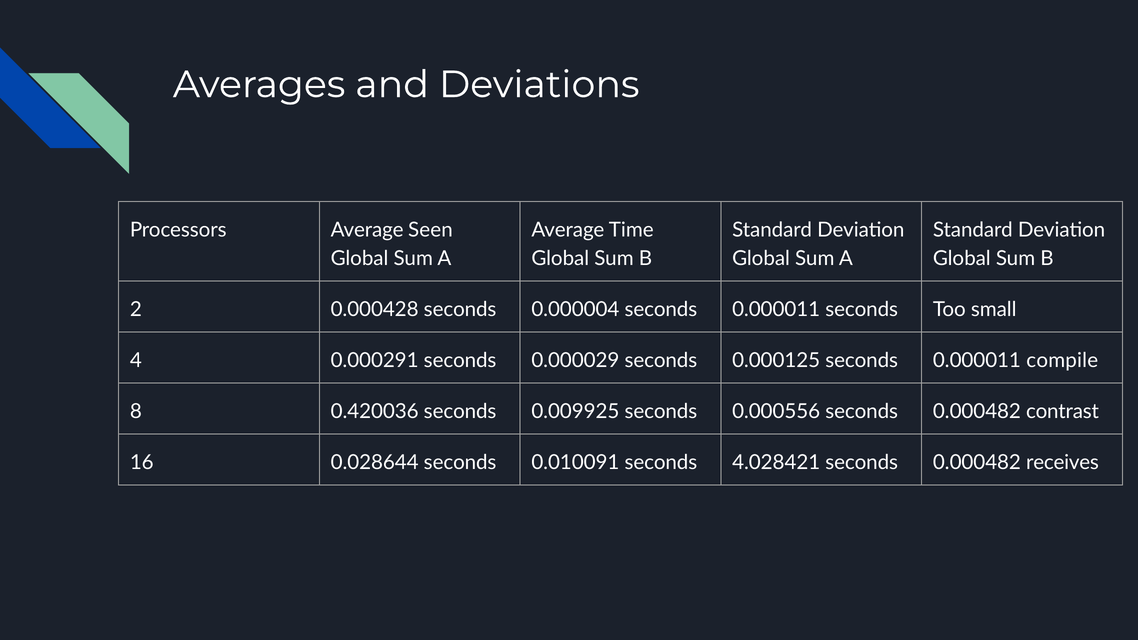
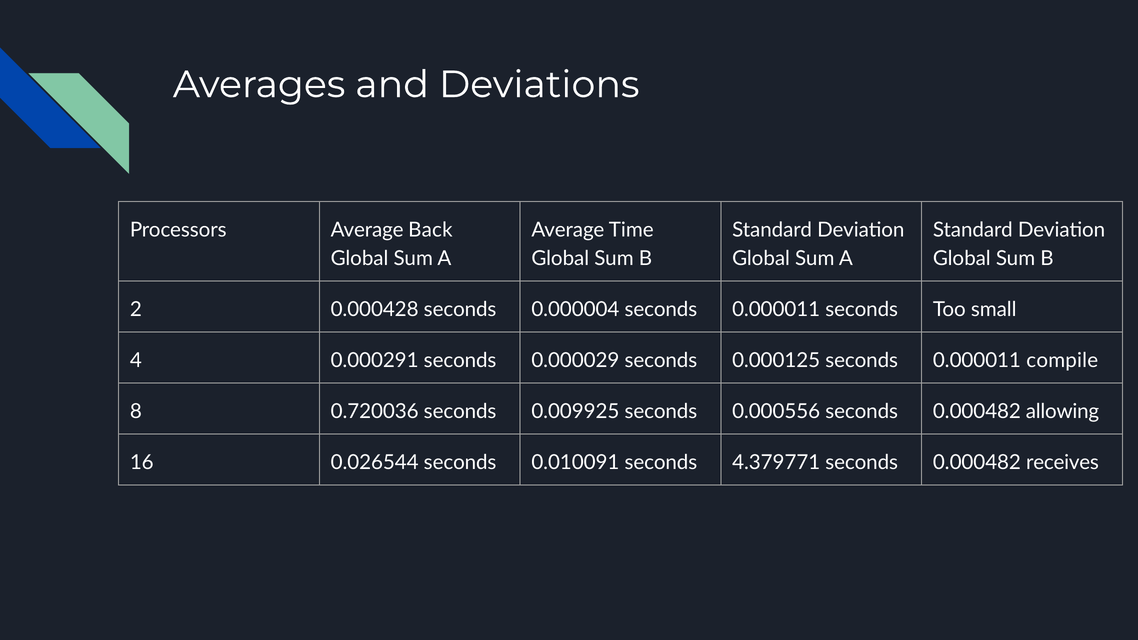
Seen: Seen -> Back
0.420036: 0.420036 -> 0.720036
contrast: contrast -> allowing
0.028644: 0.028644 -> 0.026544
4.028421: 4.028421 -> 4.379771
